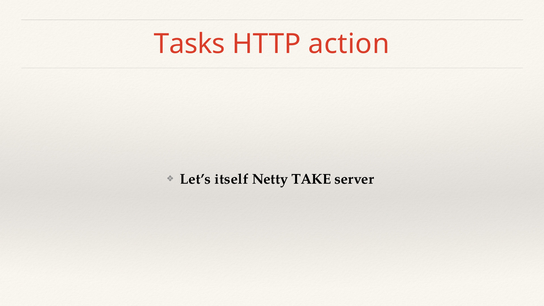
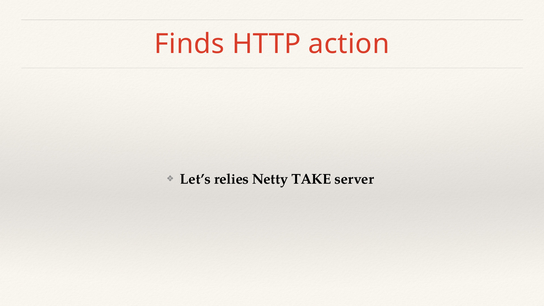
Tasks: Tasks -> Finds
itself: itself -> relies
